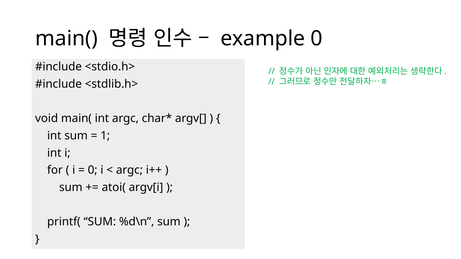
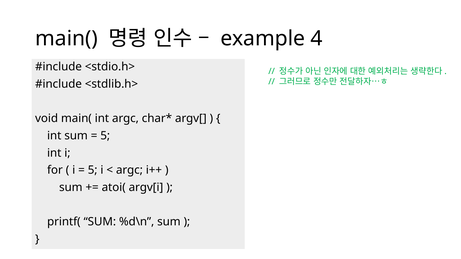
example 0: 0 -> 4
1 at (105, 136): 1 -> 5
0 at (93, 170): 0 -> 5
